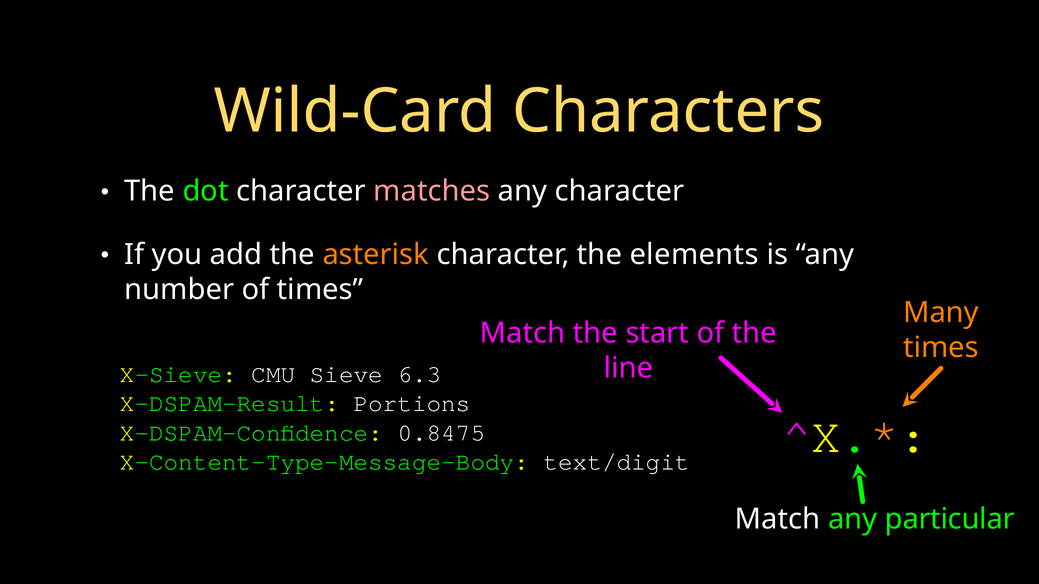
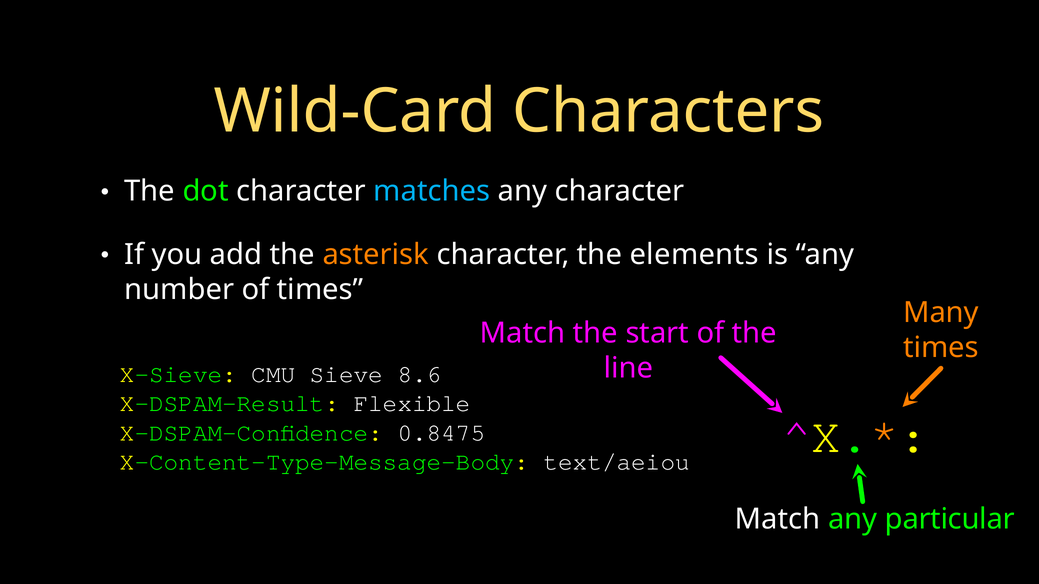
matches colour: pink -> light blue
6.3: 6.3 -> 8.6
Portions: Portions -> Flexible
text/digit: text/digit -> text/aeiou
